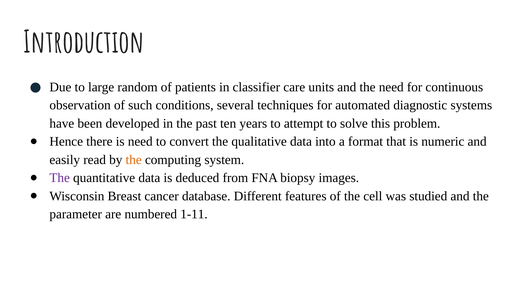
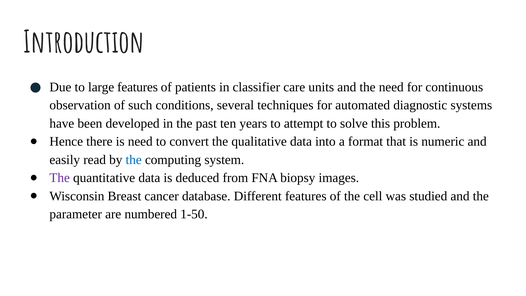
large random: random -> features
the at (134, 160) colour: orange -> blue
1-11: 1-11 -> 1-50
